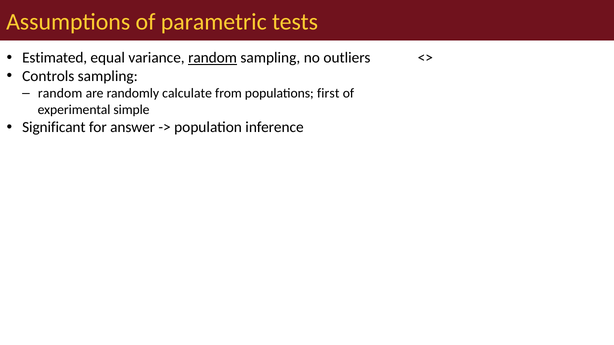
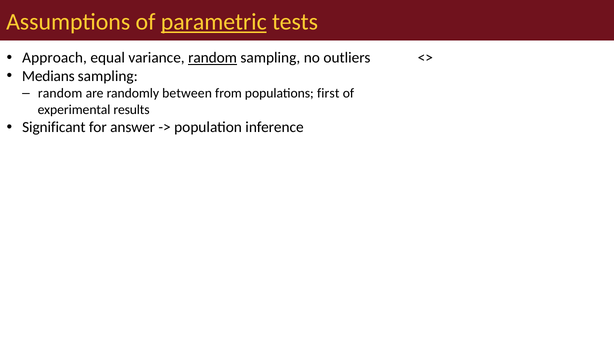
parametric underline: none -> present
Estimated: Estimated -> Approach
Controls: Controls -> Medians
calculate: calculate -> between
simple: simple -> results
